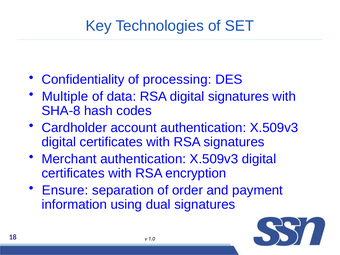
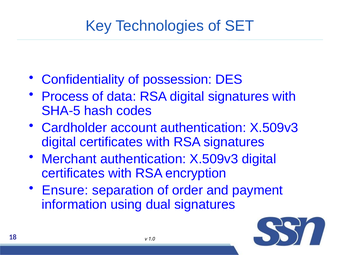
processing: processing -> possession
Multiple: Multiple -> Process
SHA-8: SHA-8 -> SHA-5
